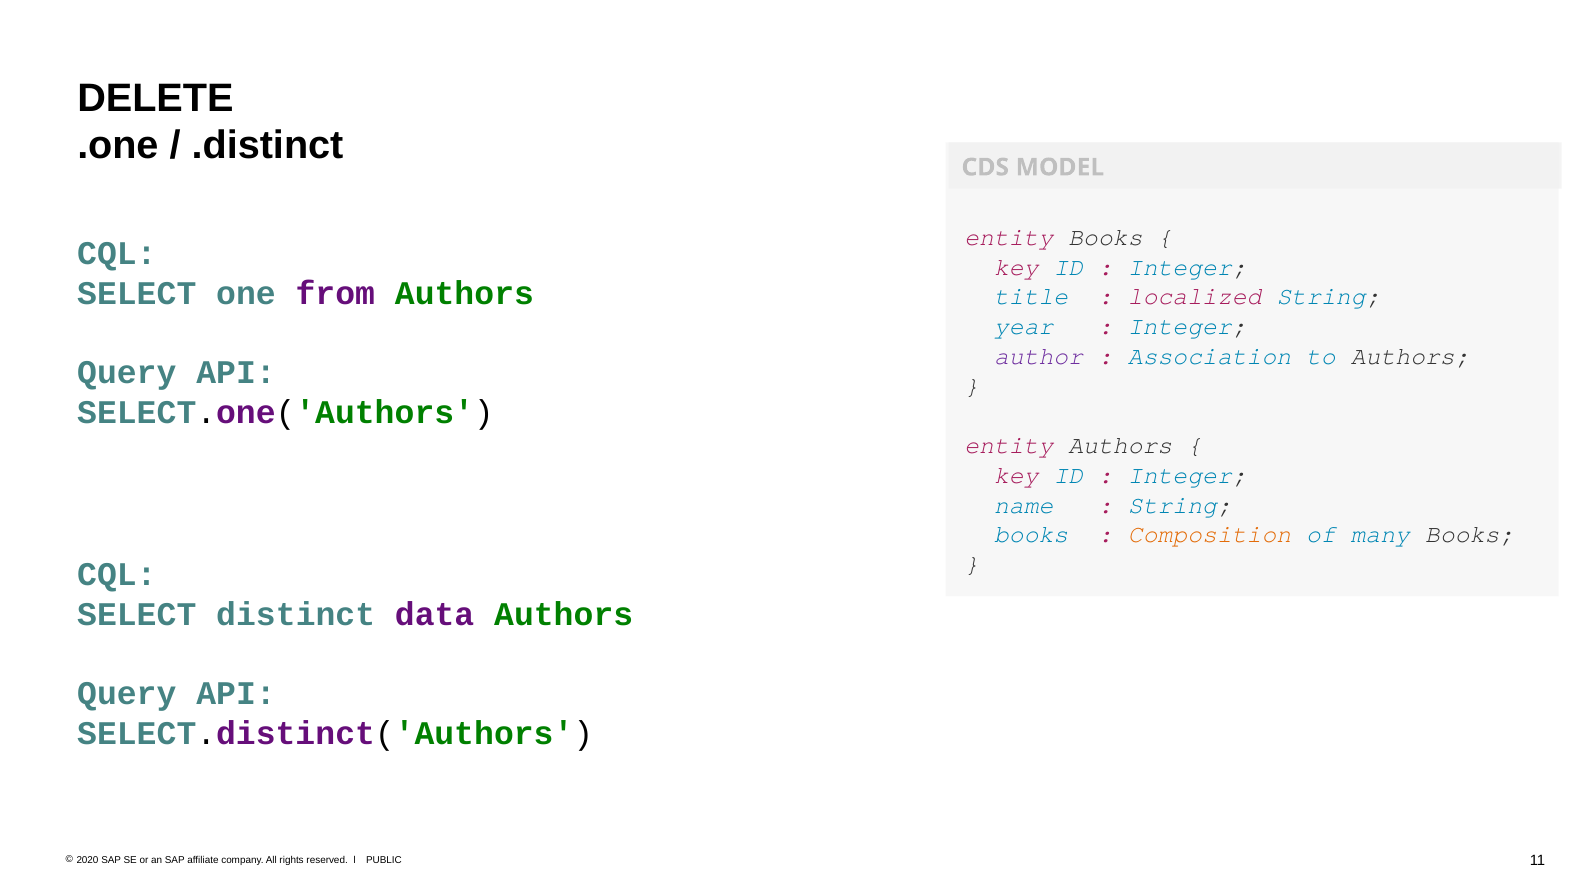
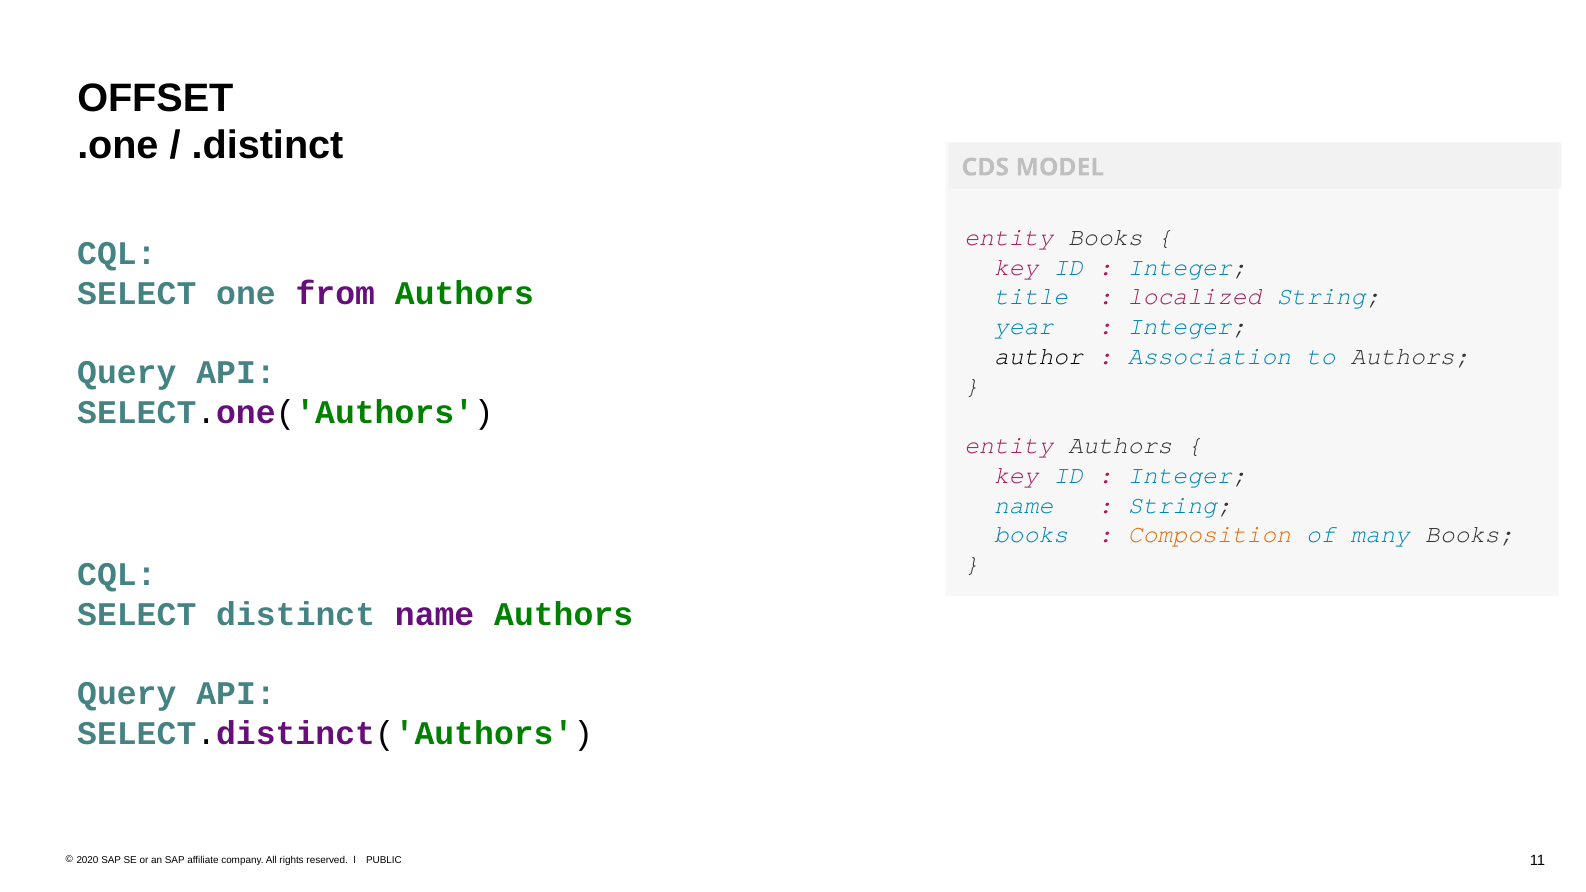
DELETE: DELETE -> OFFSET
author colour: purple -> black
distinct data: data -> name
